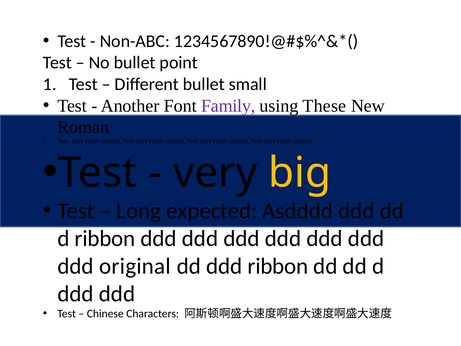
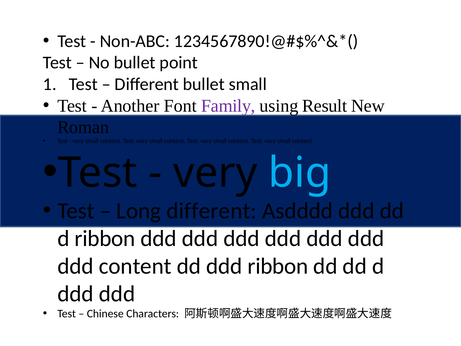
These: These -> Result
big colour: yellow -> light blue
Long expected: expected -> different
ddd original: original -> content
